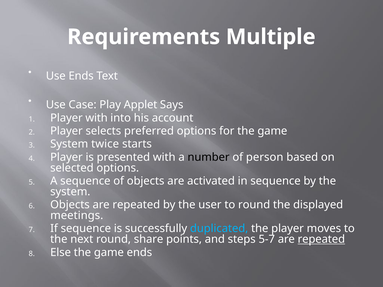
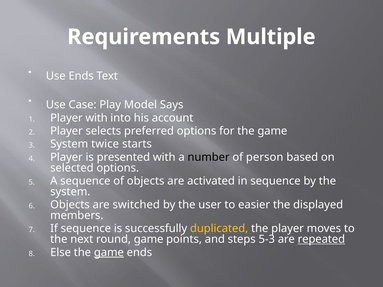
Applet: Applet -> Model
Objects are repeated: repeated -> switched
to round: round -> easier
meetings: meetings -> members
duplicated colour: light blue -> yellow
round share: share -> game
5-7: 5-7 -> 5-3
game at (109, 253) underline: none -> present
